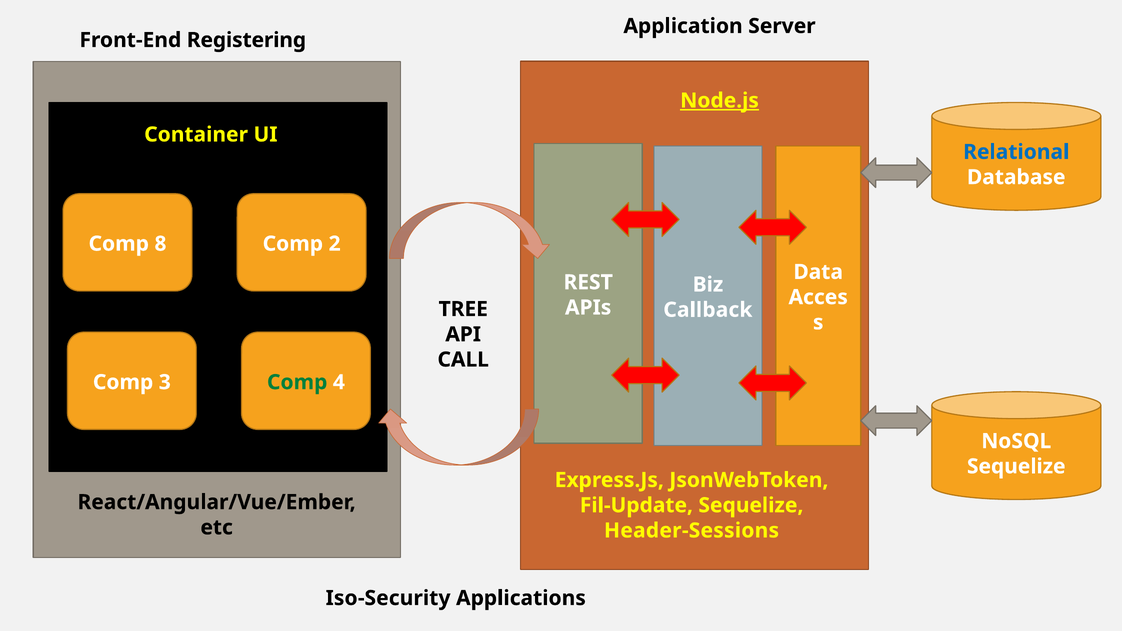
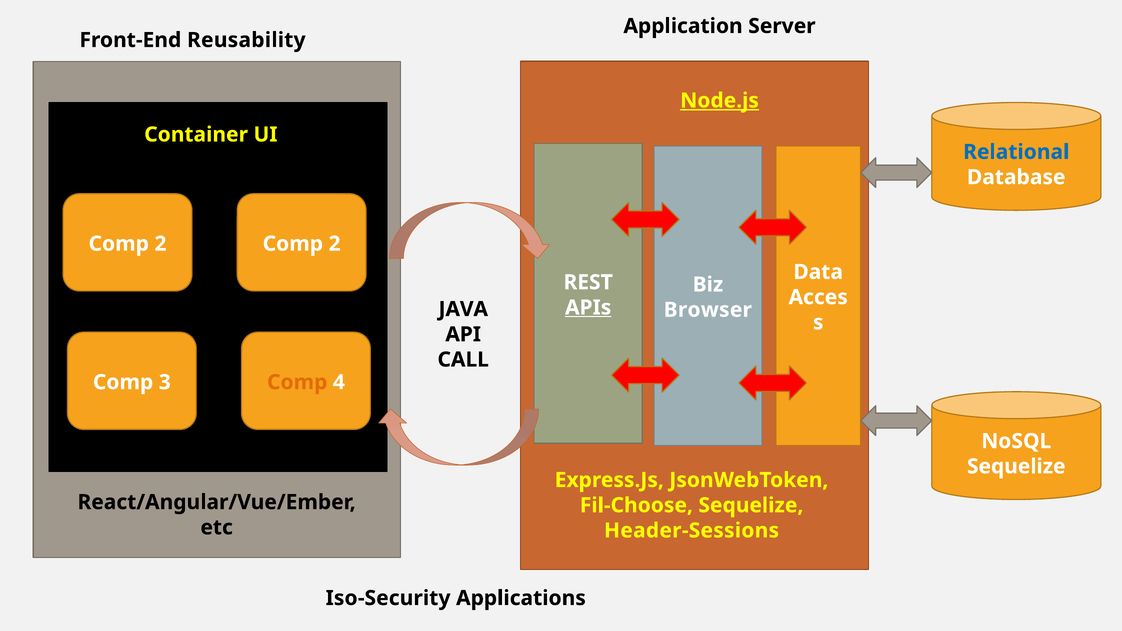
Registering: Registering -> Reusability
8 at (160, 244): 8 -> 2
APIs underline: none -> present
TREE: TREE -> JAVA
Callback: Callback -> Browser
Comp at (297, 382) colour: green -> orange
Fil-Update: Fil-Update -> Fil-Choose
